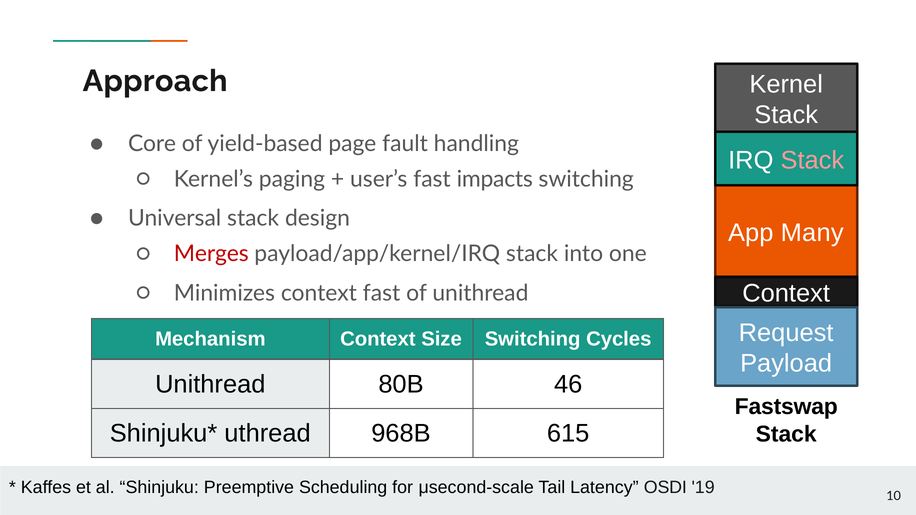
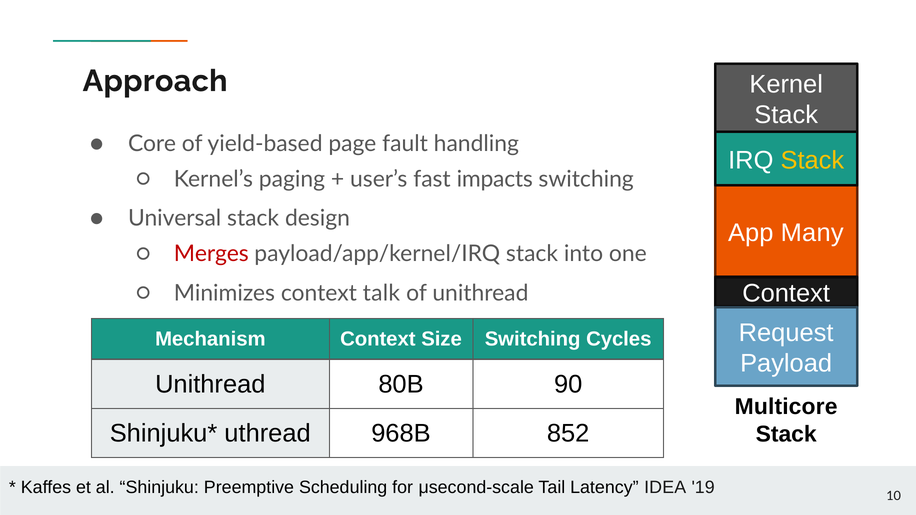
Stack at (812, 161) colour: pink -> yellow
context fast: fast -> talk
46: 46 -> 90
Fastswap: Fastswap -> Multicore
615: 615 -> 852
OSDI: OSDI -> IDEA
